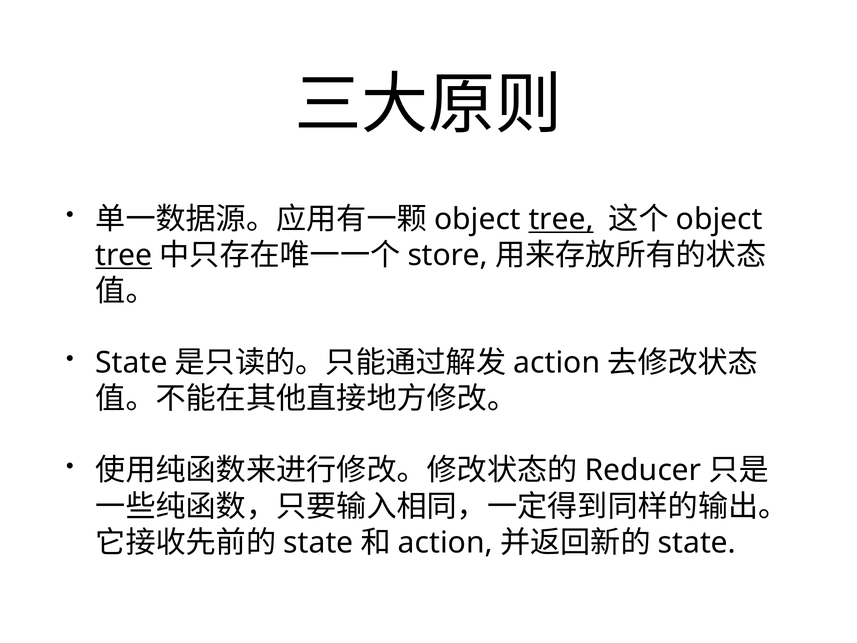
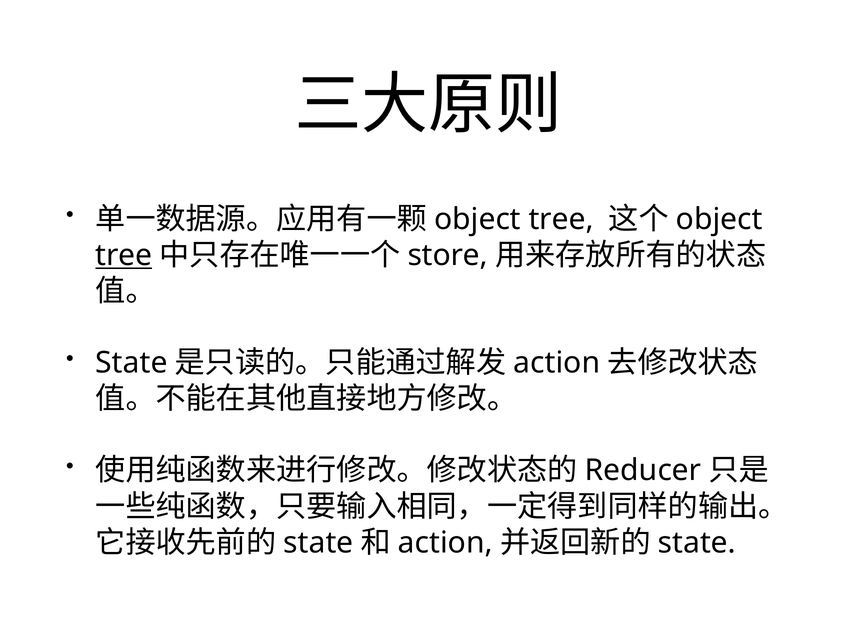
tree at (561, 219) underline: present -> none
